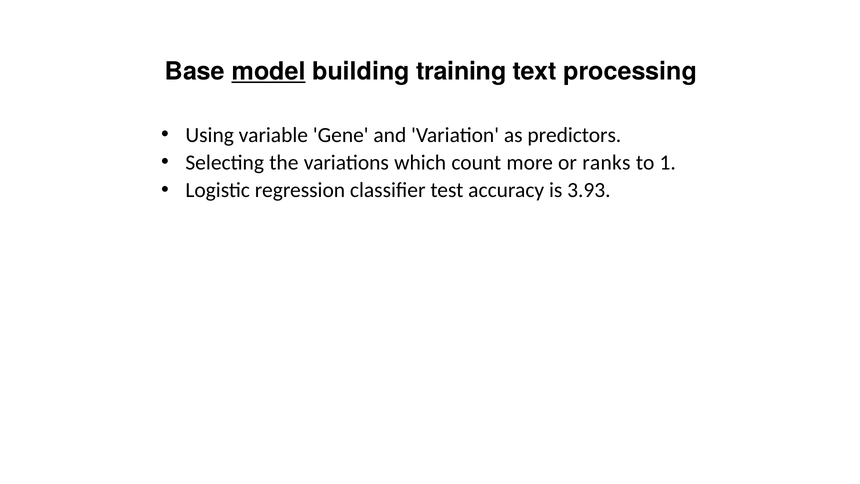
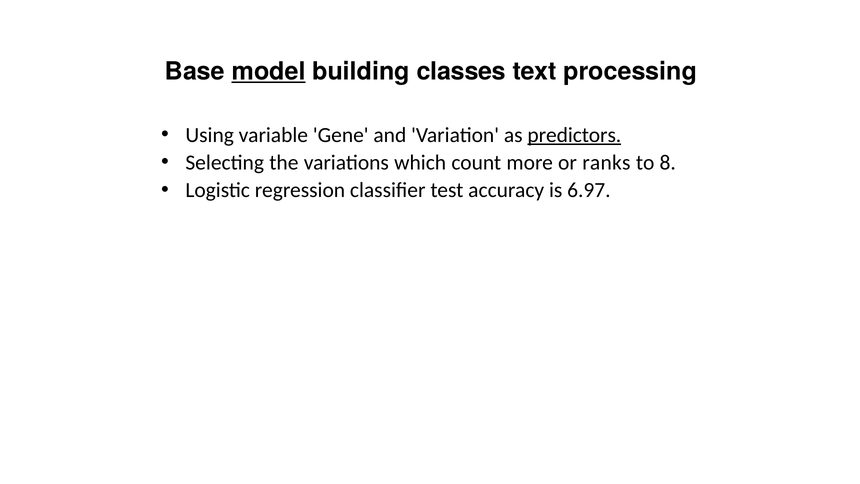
training: training -> classes
predictors underline: none -> present
1: 1 -> 8
3.93: 3.93 -> 6.97
